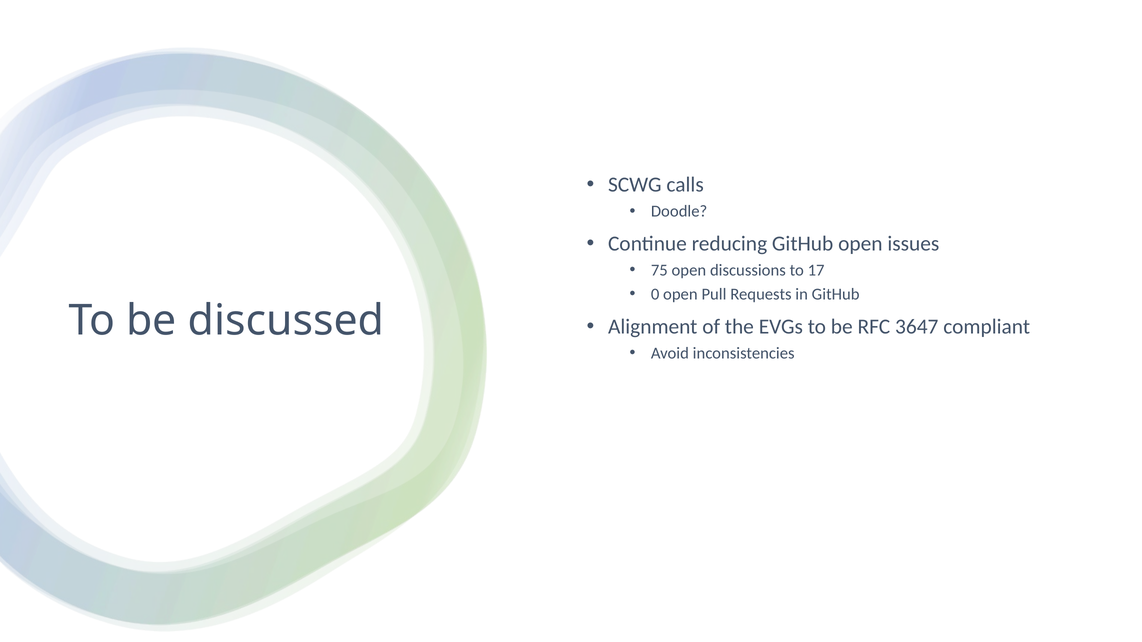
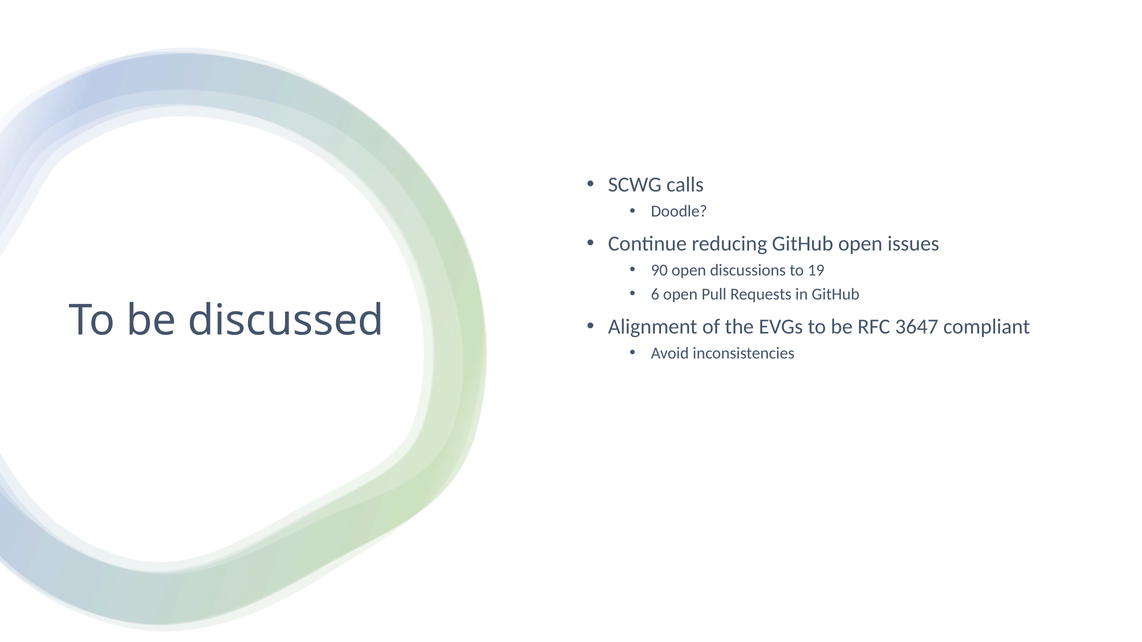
75: 75 -> 90
17: 17 -> 19
0: 0 -> 6
